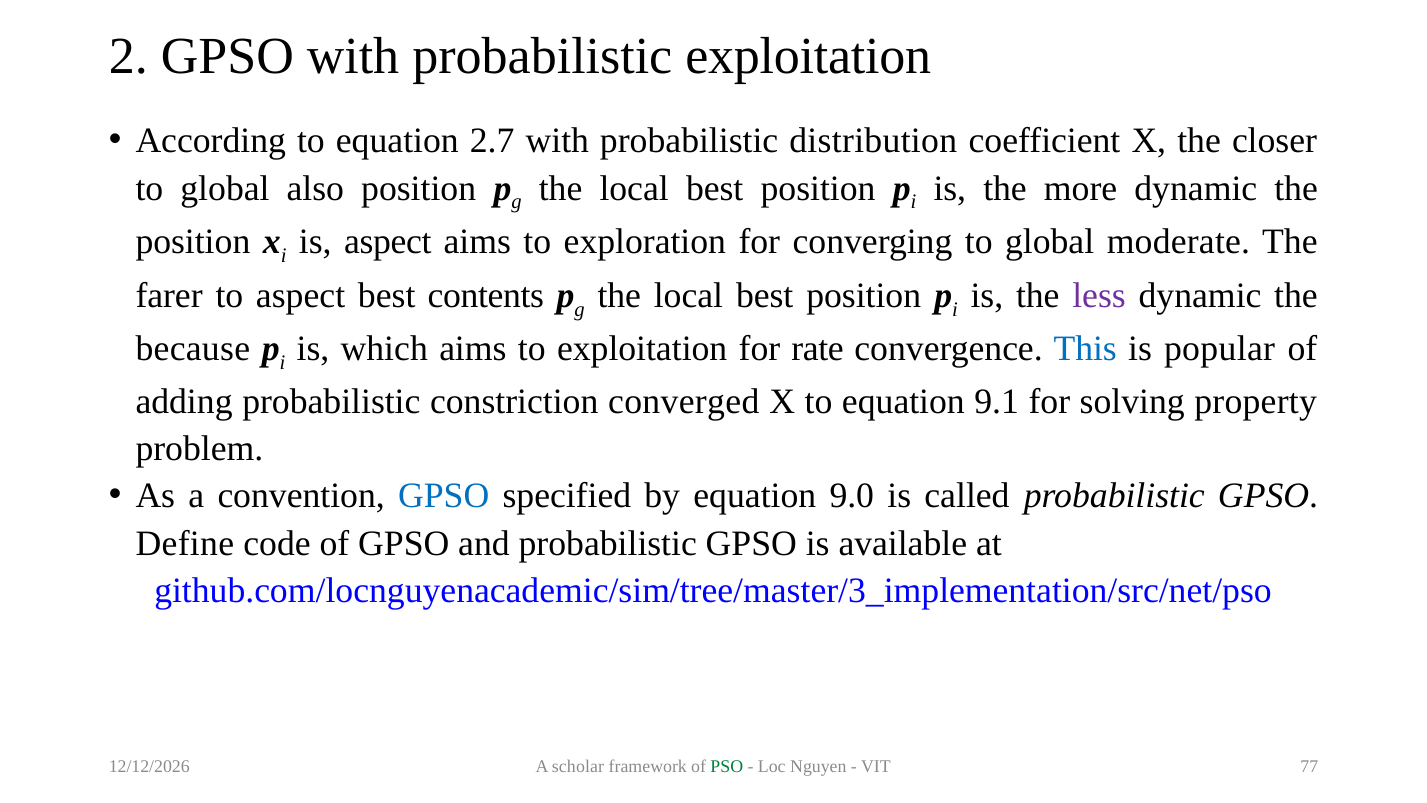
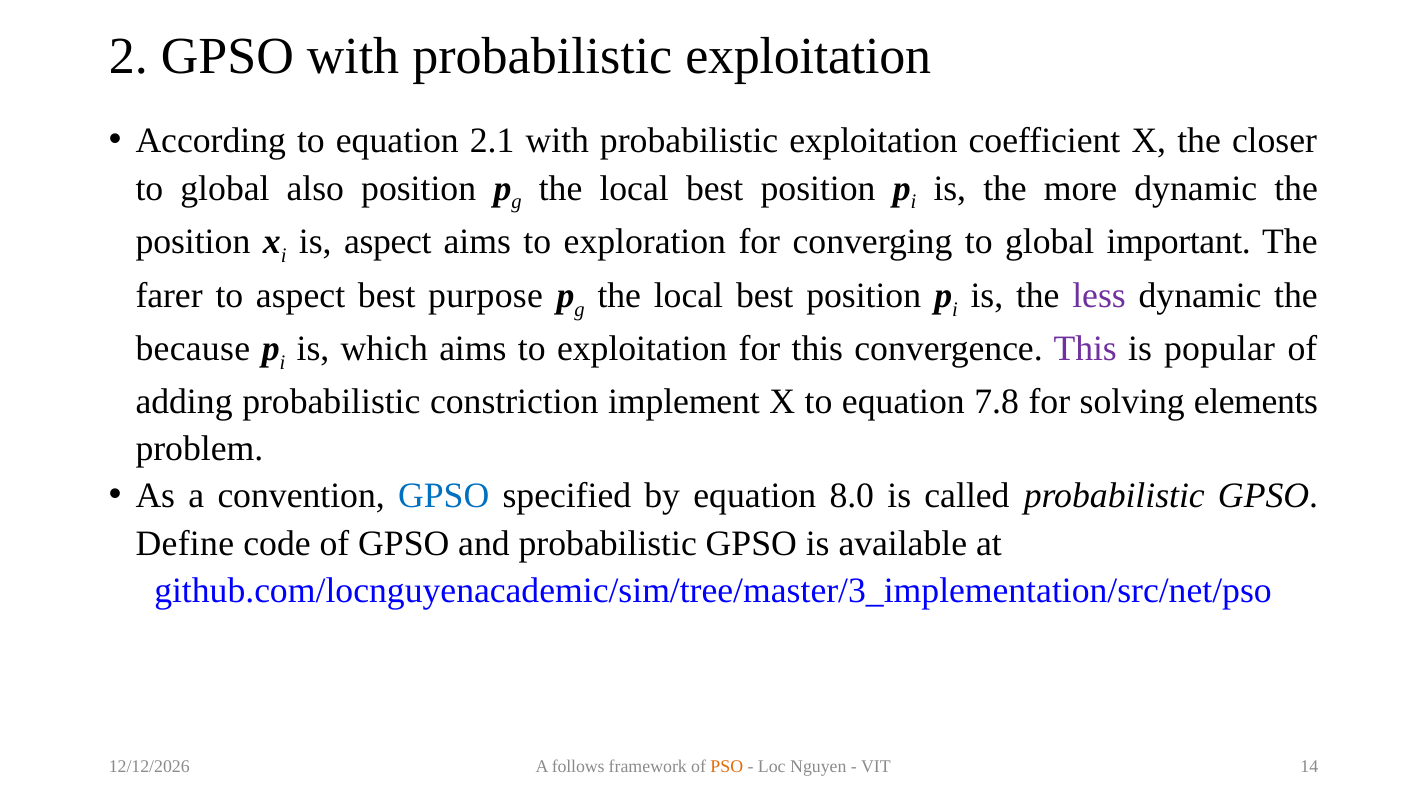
2.7: 2.7 -> 2.1
distribution at (873, 141): distribution -> exploitation
moderate: moderate -> important
contents: contents -> purpose
for rate: rate -> this
This at (1085, 349) colour: blue -> purple
converged: converged -> implement
9.1: 9.1 -> 7.8
property: property -> elements
9.0: 9.0 -> 8.0
scholar: scholar -> follows
PSO colour: green -> orange
77: 77 -> 14
